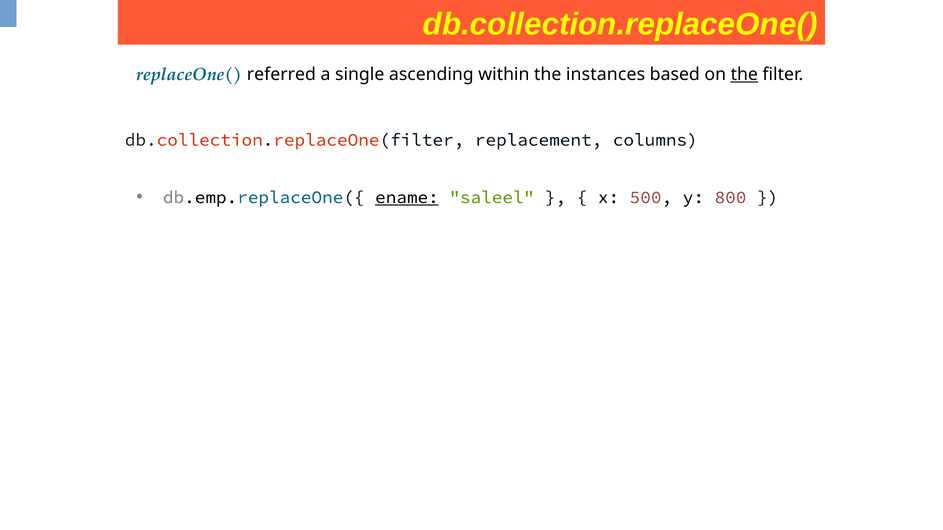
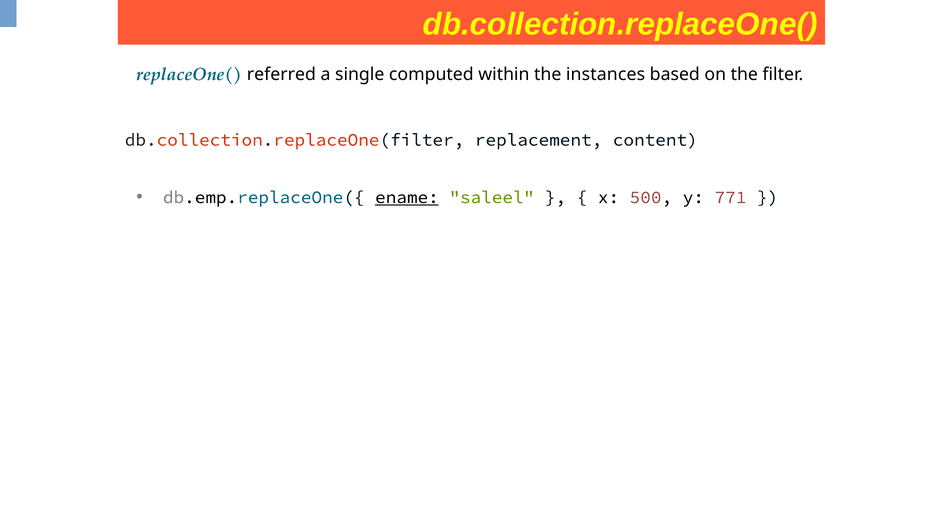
ascending: ascending -> computed
the at (744, 74) underline: present -> none
columns: columns -> content
800: 800 -> 771
